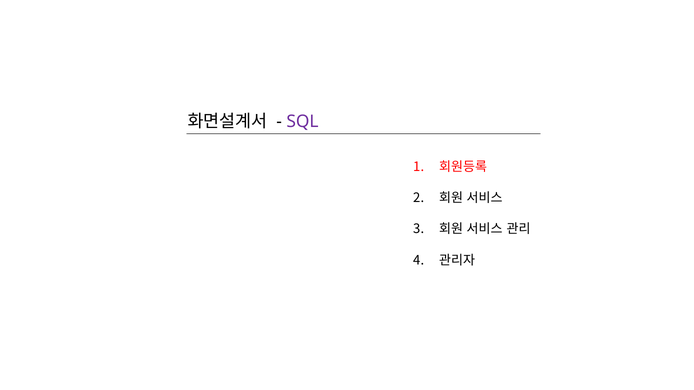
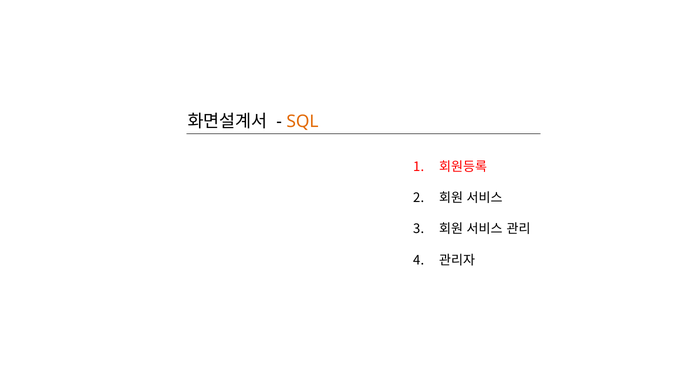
SQL colour: purple -> orange
